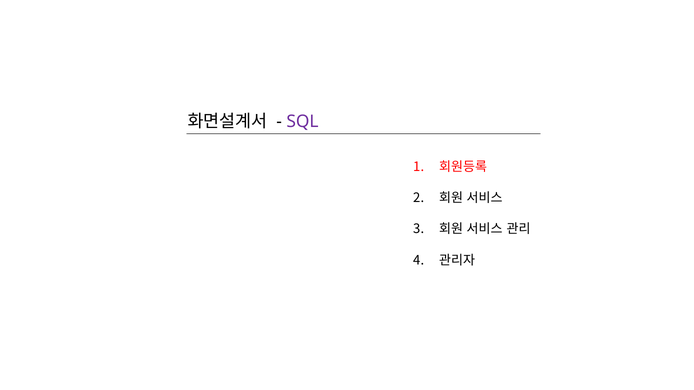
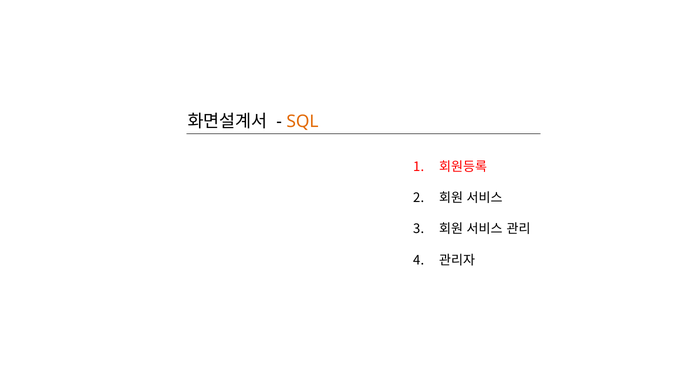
SQL colour: purple -> orange
